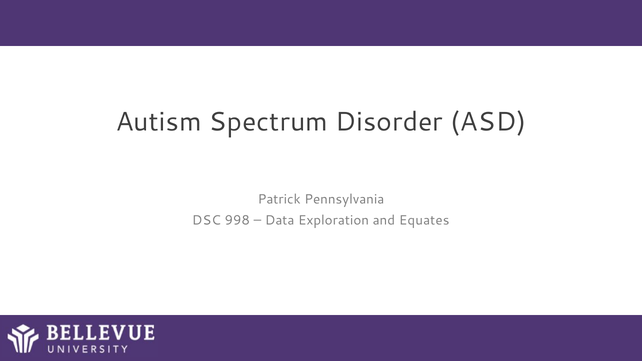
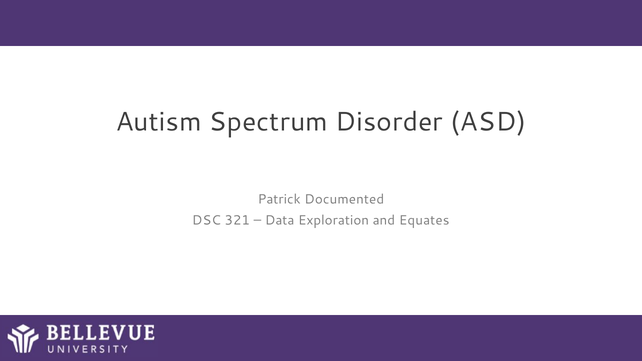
Pennsylvania: Pennsylvania -> Documented
998: 998 -> 321
